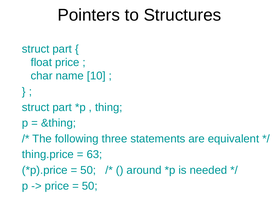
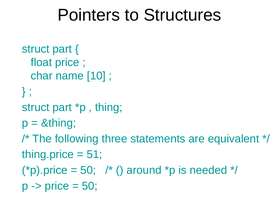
63: 63 -> 51
